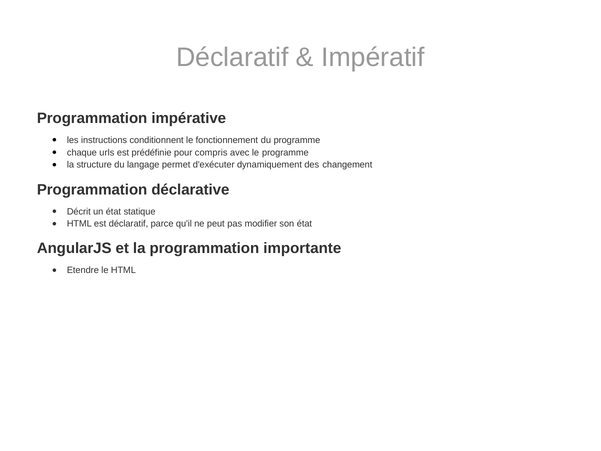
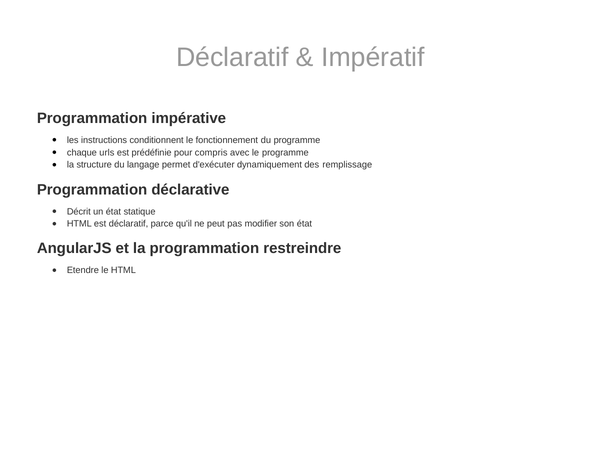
changement: changement -> remplissage
importante: importante -> restreindre
